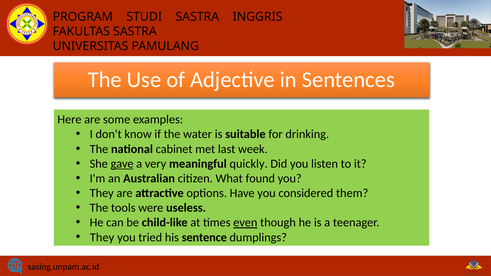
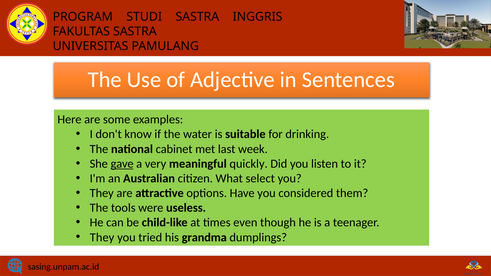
found: found -> select
even underline: present -> none
sentence: sentence -> grandma
